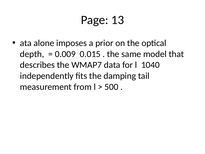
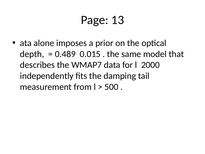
0.009: 0.009 -> 0.489
1040: 1040 -> 2000
